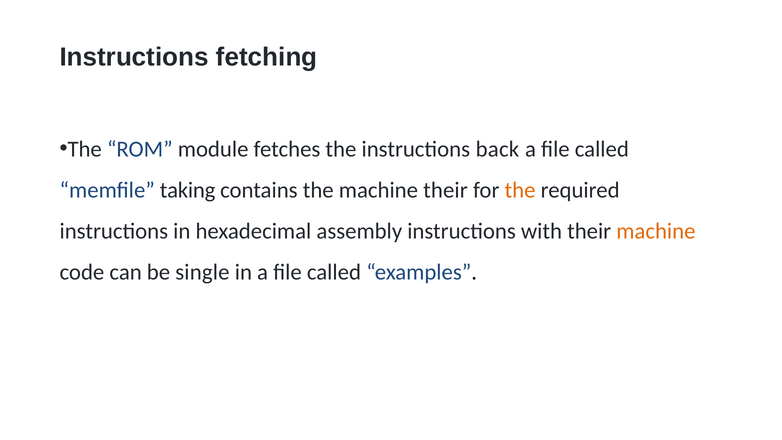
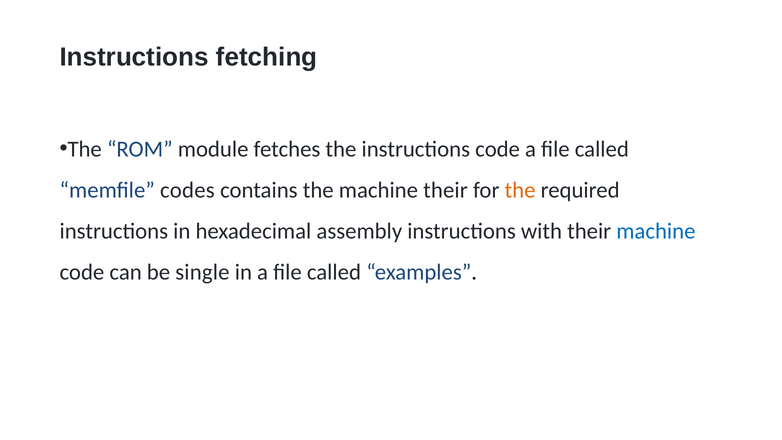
instructions back: back -> code
taking: taking -> codes
machine at (656, 231) colour: orange -> blue
